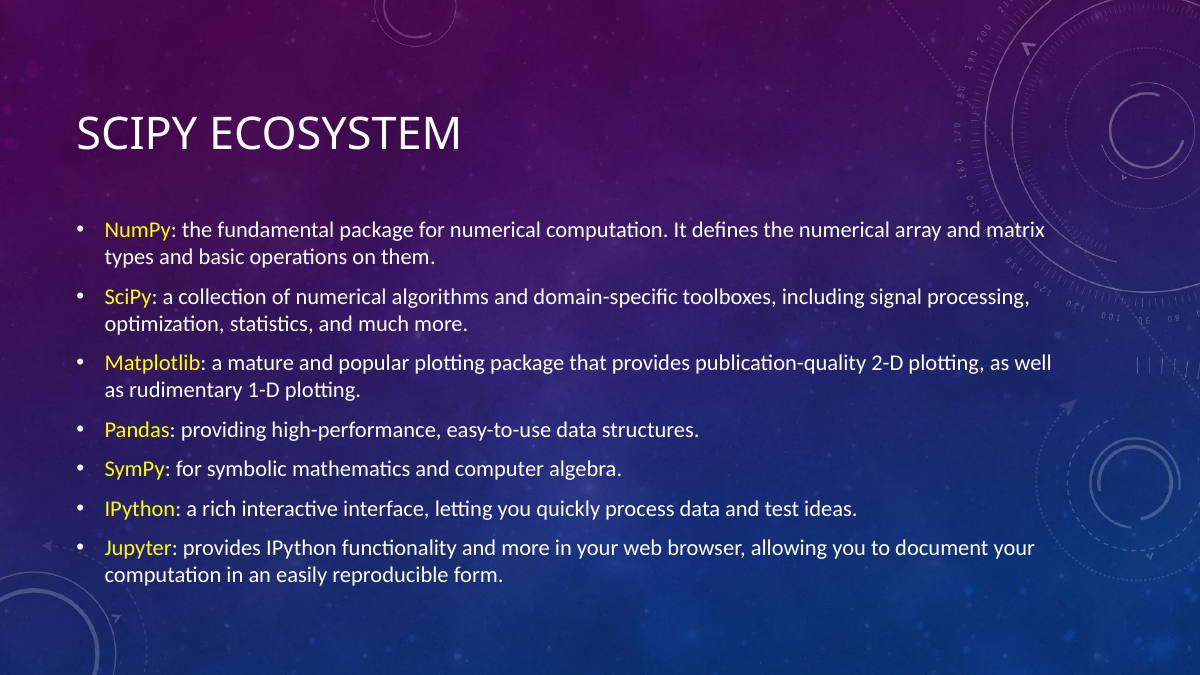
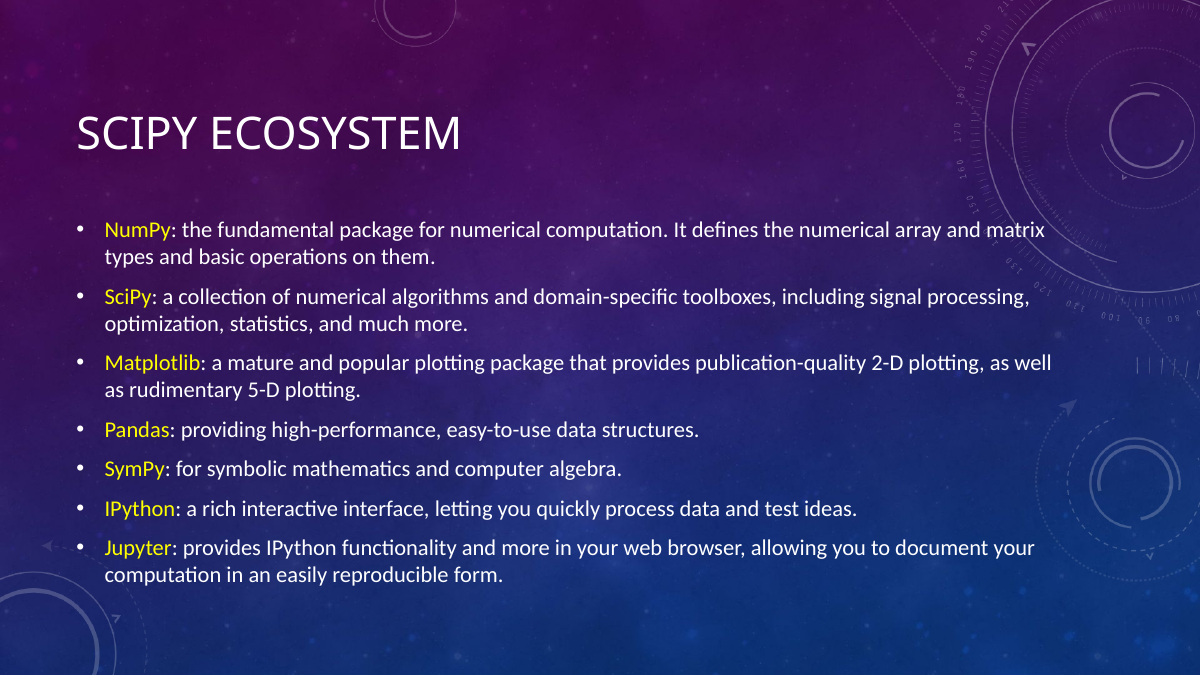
1-D: 1-D -> 5-D
